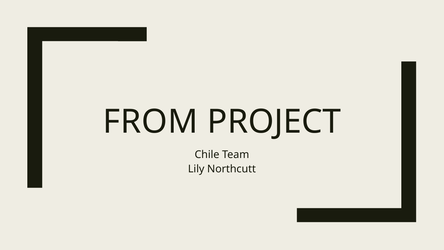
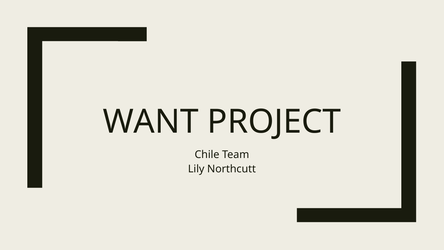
FROM: FROM -> WANT
